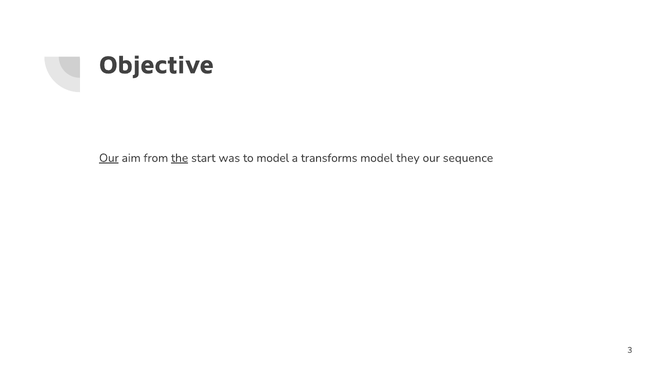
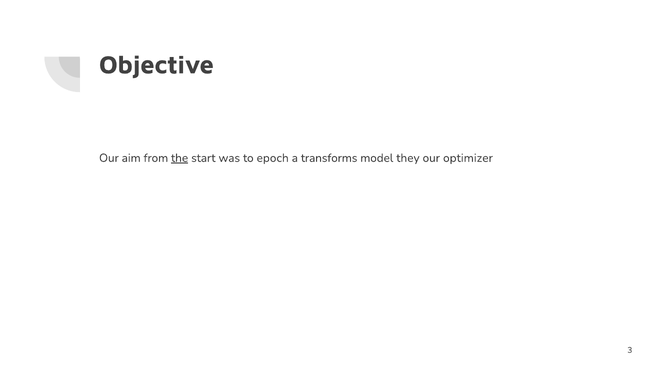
Our at (109, 158) underline: present -> none
to model: model -> epoch
sequence: sequence -> optimizer
